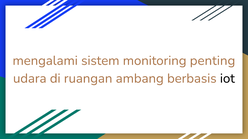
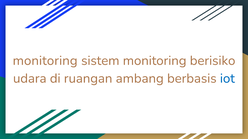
mengalami at (45, 61): mengalami -> monitoring
penting: penting -> berisiko
iot colour: black -> blue
